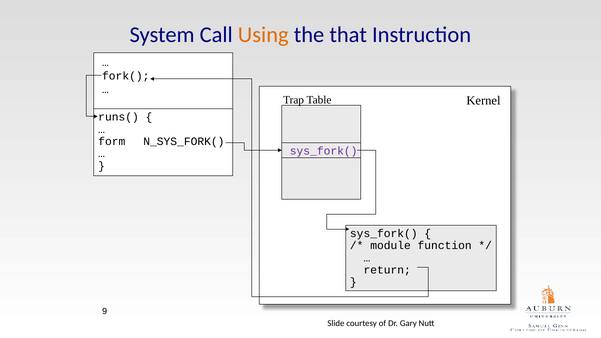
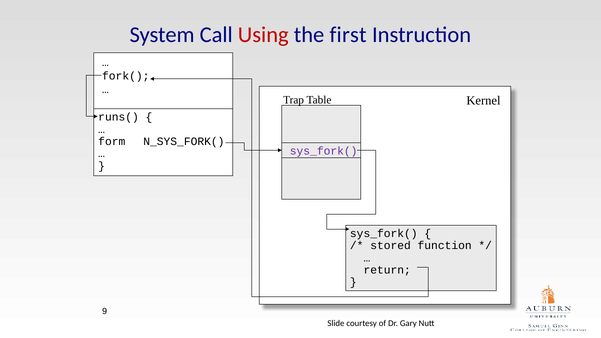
Using colour: orange -> red
that: that -> first
module: module -> stored
